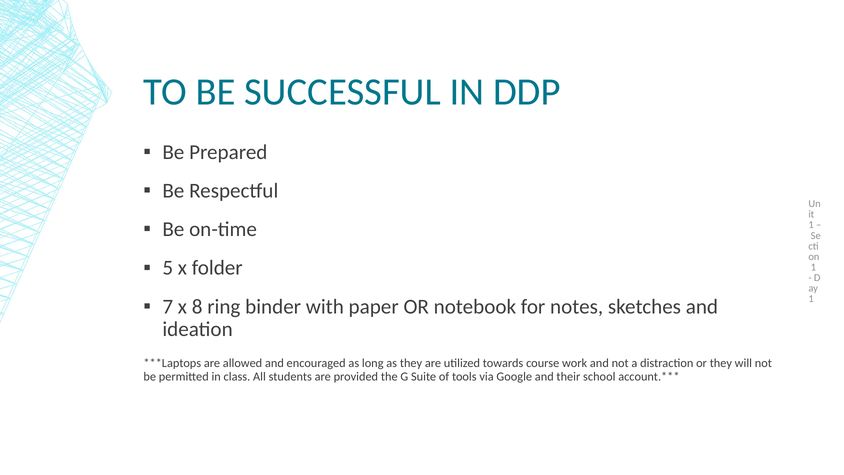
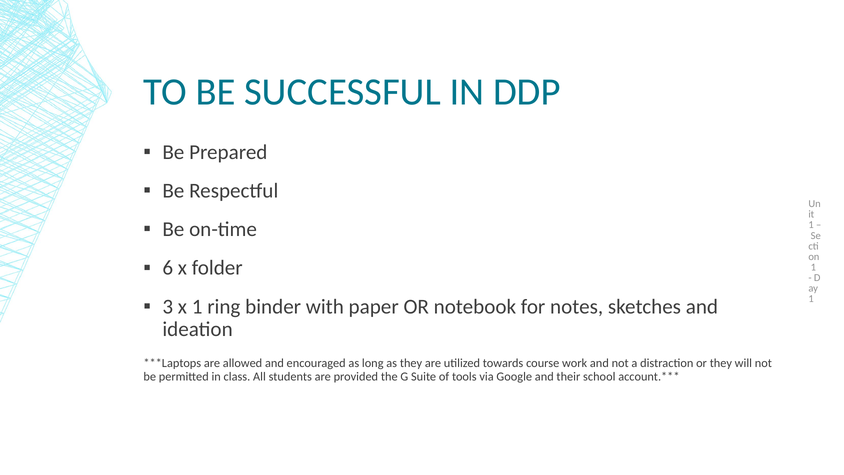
5: 5 -> 6
7: 7 -> 3
x 8: 8 -> 1
